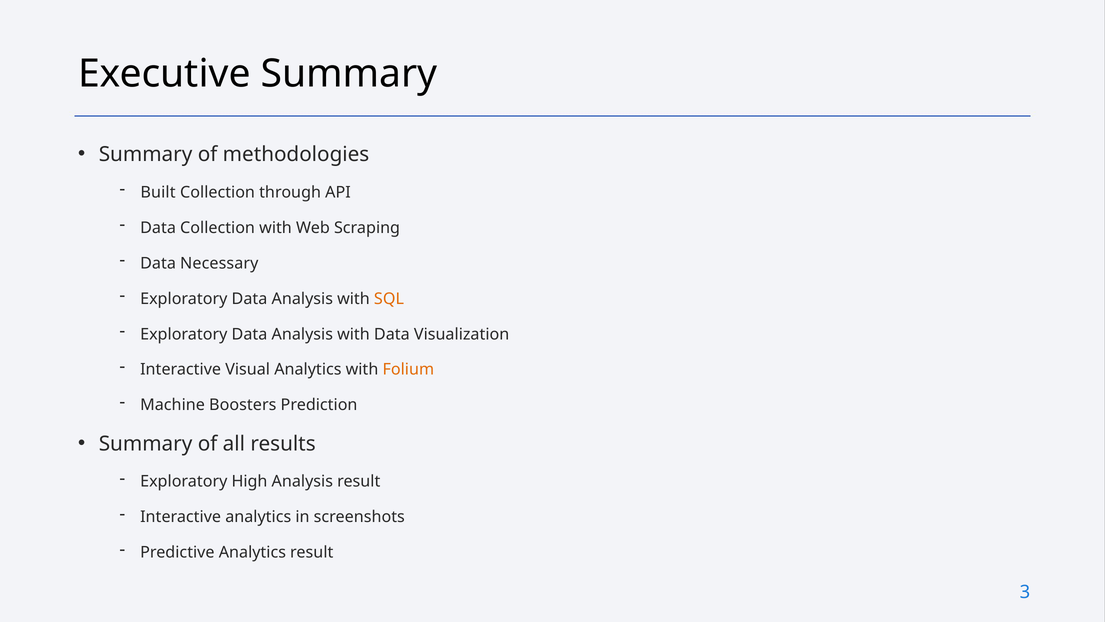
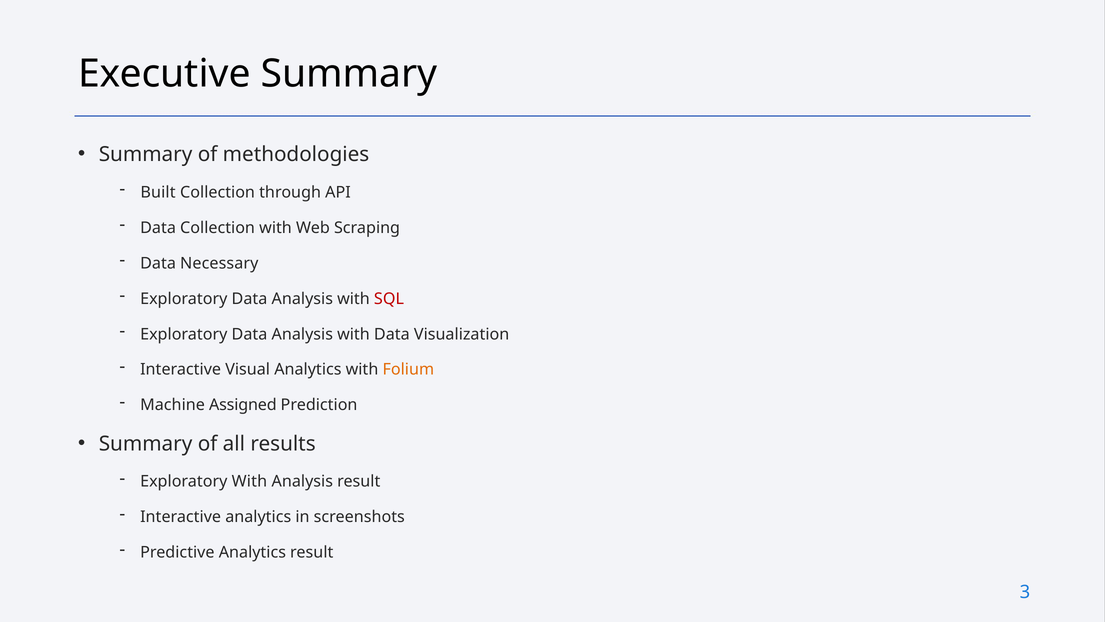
SQL colour: orange -> red
Boosters: Boosters -> Assigned
Exploratory High: High -> With
